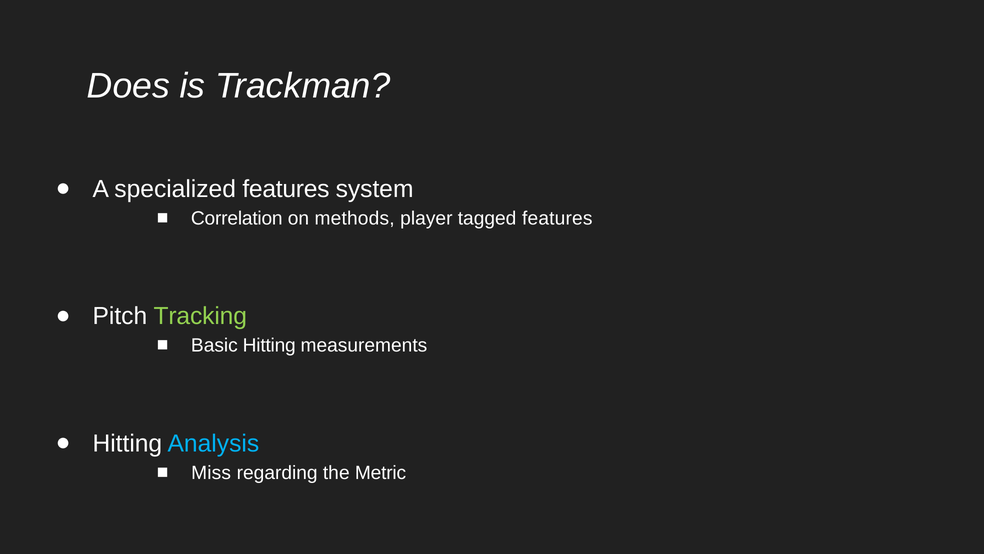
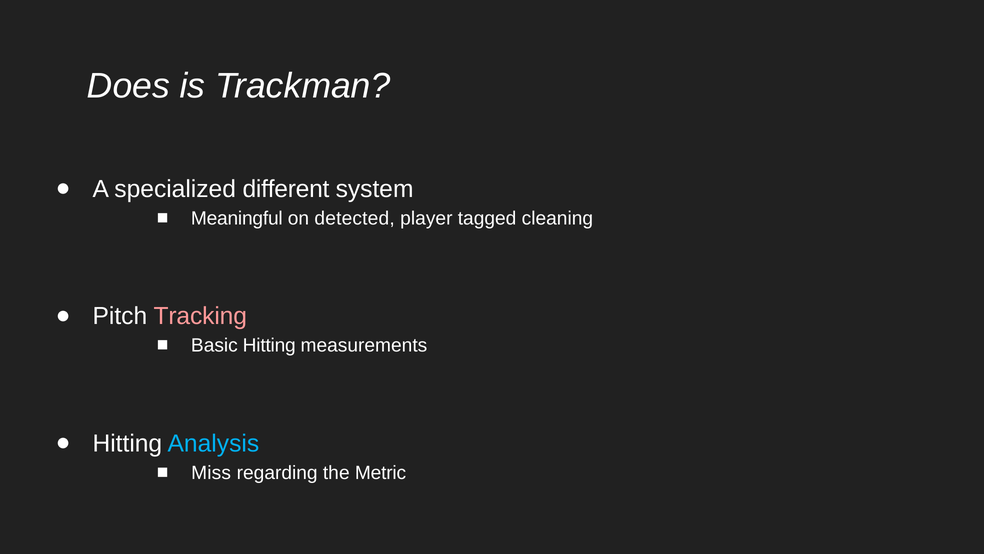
specialized features: features -> different
Correlation: Correlation -> Meaningful
methods: methods -> detected
tagged features: features -> cleaning
Tracking colour: light green -> pink
